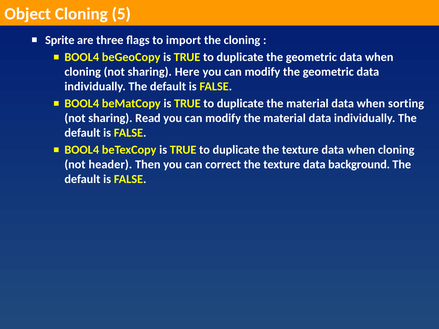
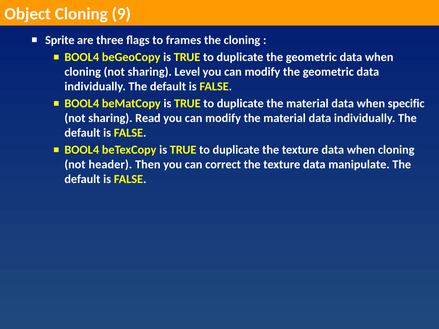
5: 5 -> 9
import: import -> frames
Here: Here -> Level
sorting: sorting -> specific
background: background -> manipulate
